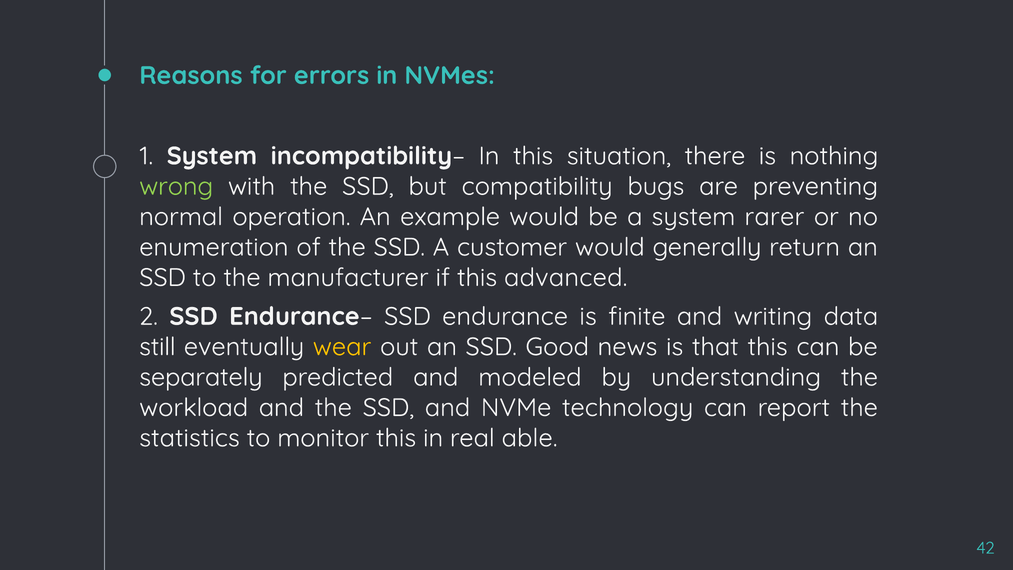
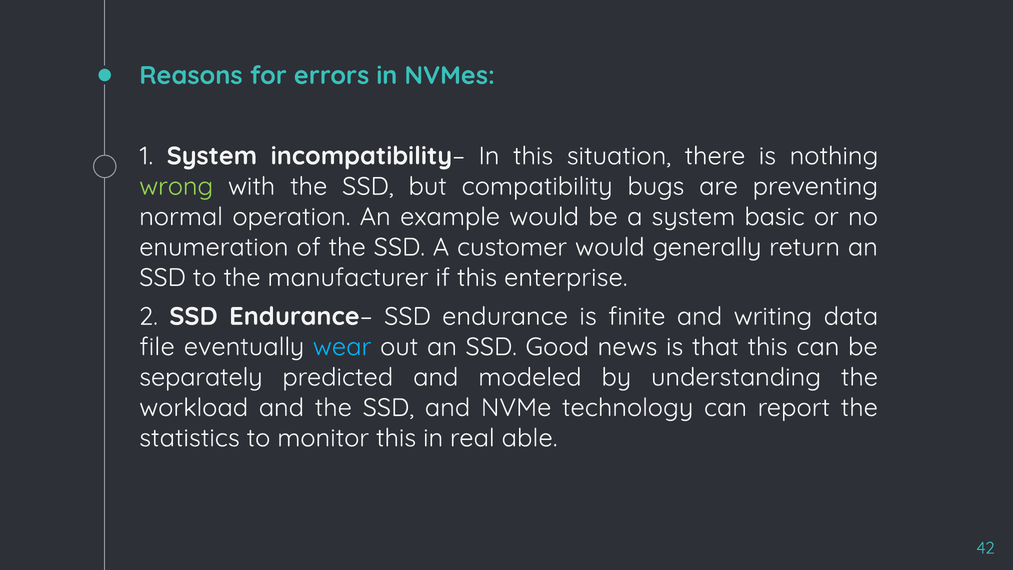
rarer: rarer -> basic
advanced: advanced -> enterprise
still: still -> file
wear colour: yellow -> light blue
